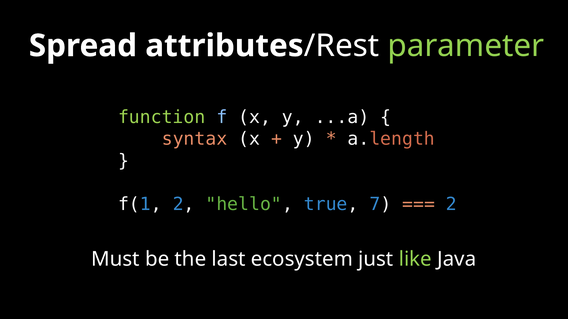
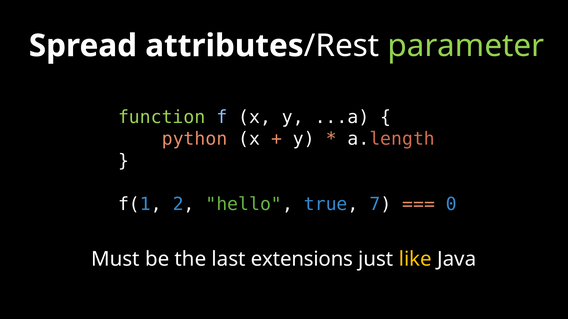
syntax: syntax -> python
2 at (451, 205): 2 -> 0
ecosystem: ecosystem -> extensions
like colour: light green -> yellow
